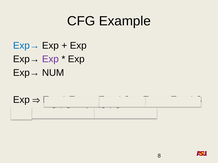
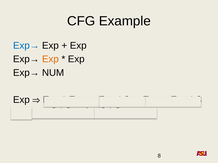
Exp at (50, 59) colour: purple -> orange
